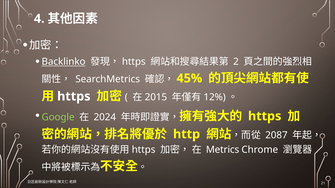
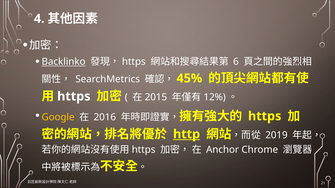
2: 2 -> 6
Google colour: light green -> yellow
2024: 2024 -> 2016
http underline: none -> present
2087: 2087 -> 2019
Metrics: Metrics -> Anchor
